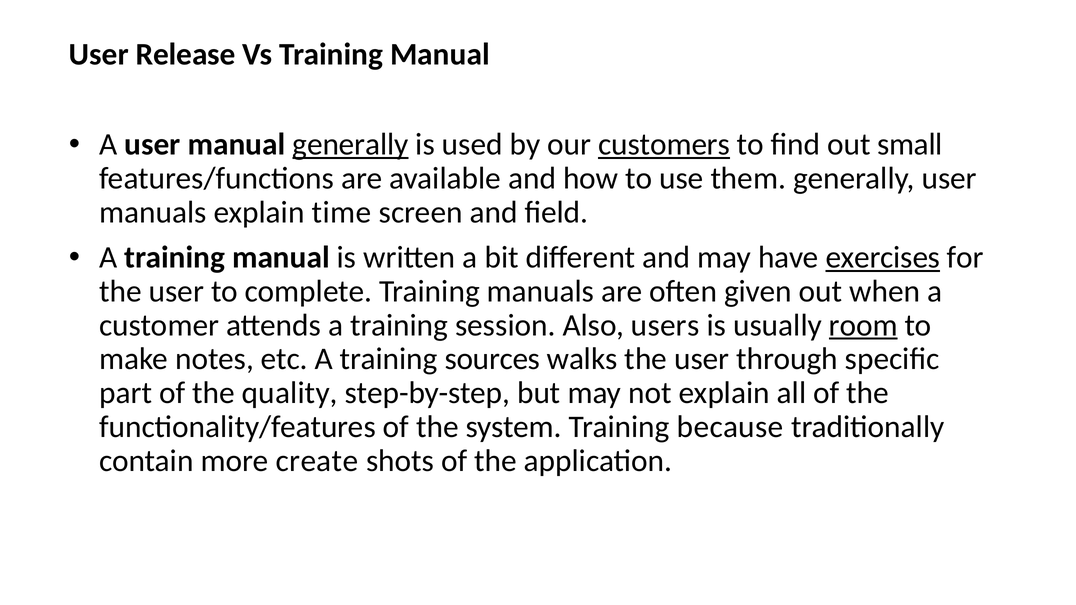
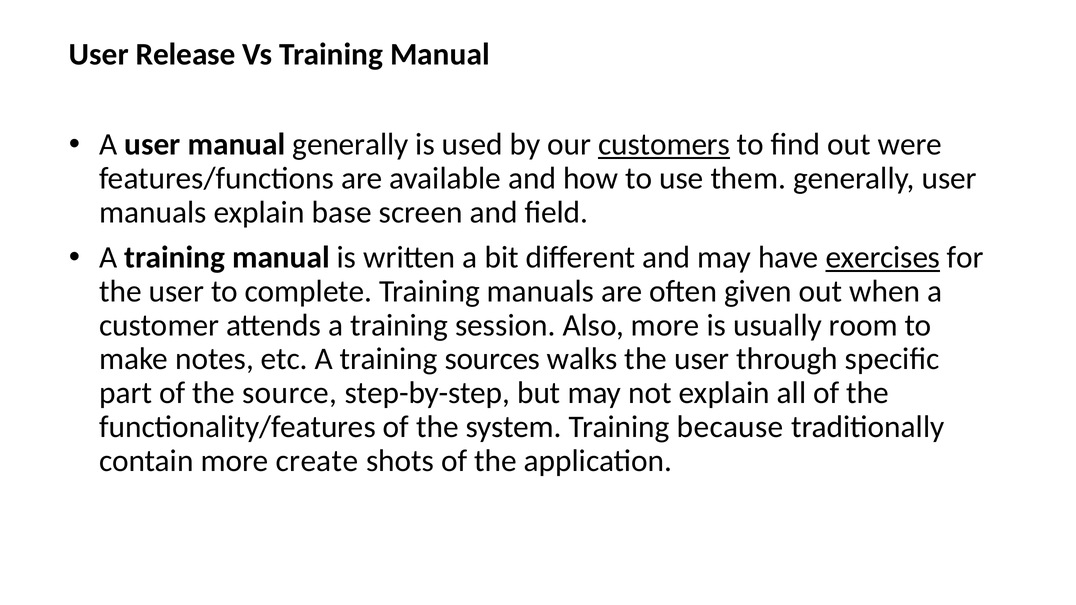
generally at (351, 145) underline: present -> none
small: small -> were
time: time -> base
Also users: users -> more
room underline: present -> none
quality: quality -> source
